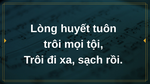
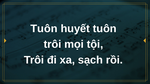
Lòng at (44, 29): Lòng -> Tuôn
